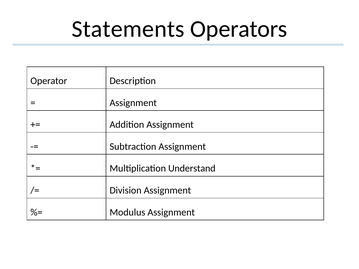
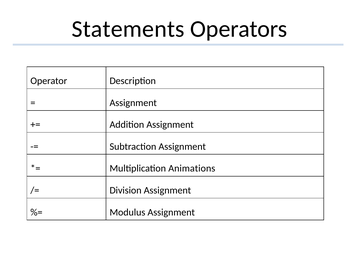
Understand: Understand -> Animations
